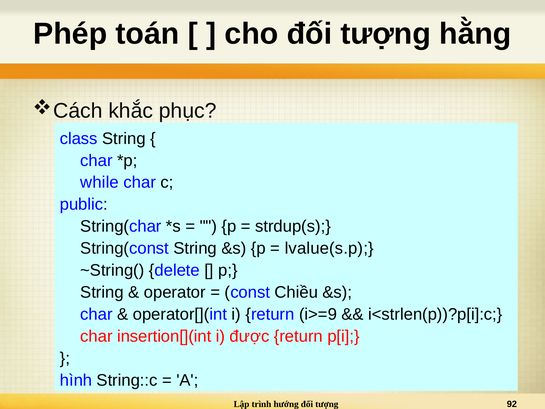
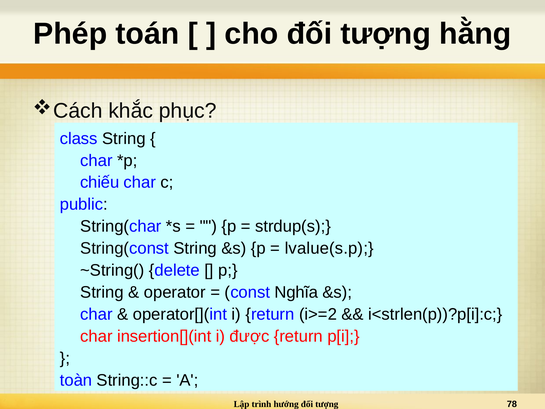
while: while -> chiếu
Chiều: Chiều -> Nghĩa
i>=9: i>=9 -> i>=2
hình: hình -> toàn
92: 92 -> 78
